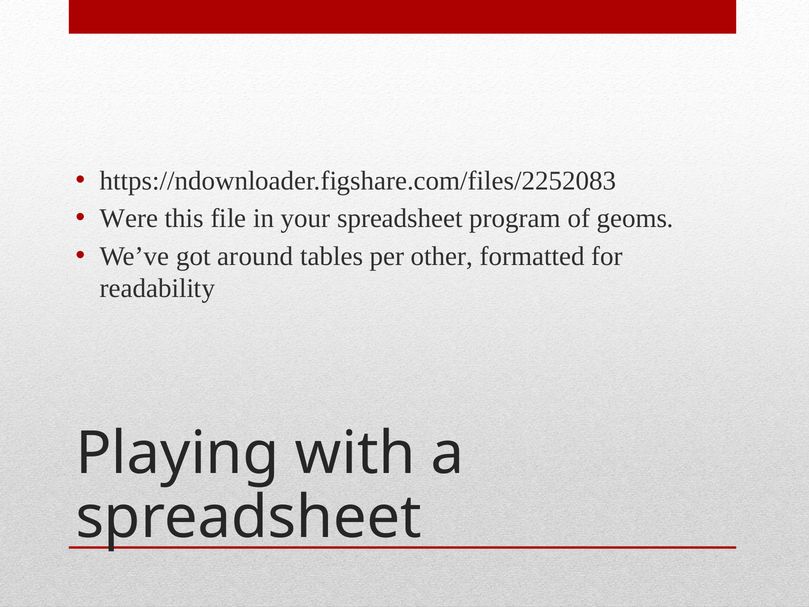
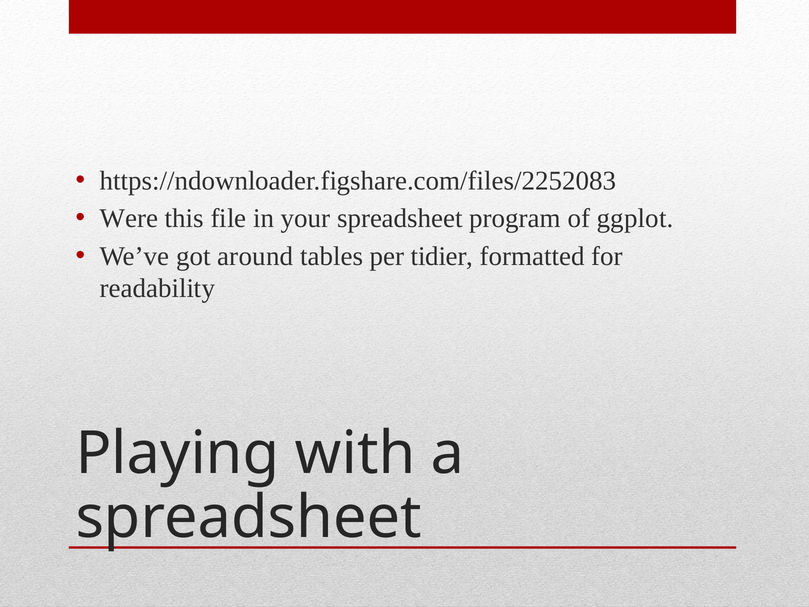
geoms: geoms -> ggplot
other: other -> tidier
